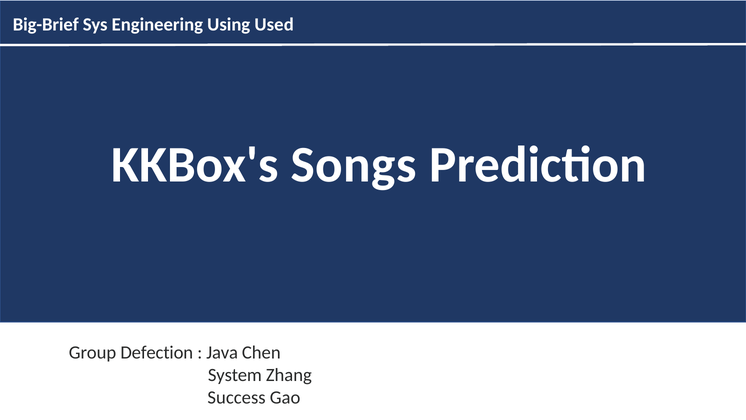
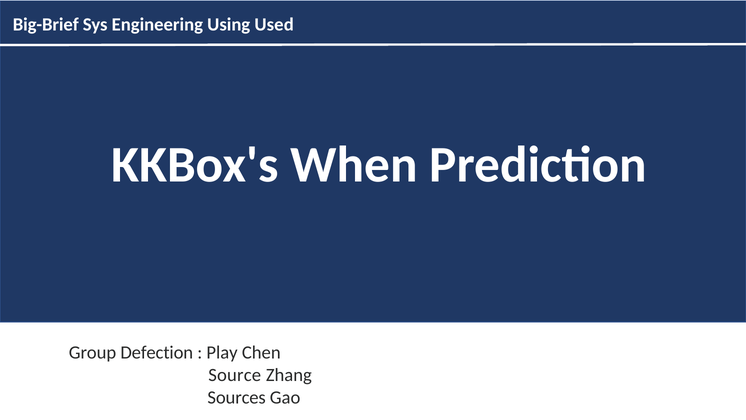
Songs: Songs -> When
Java: Java -> Play
System: System -> Source
Success: Success -> Sources
